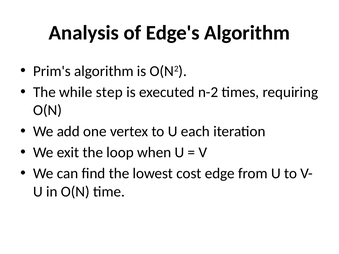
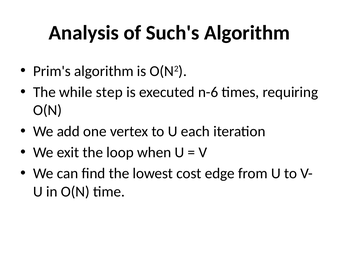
Edge's: Edge's -> Such's
n-2: n-2 -> n-6
